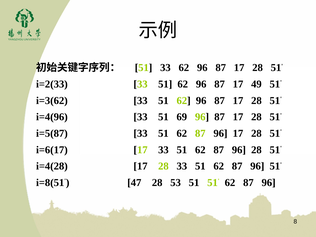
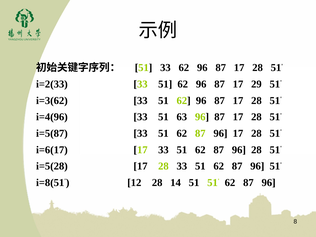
49: 49 -> 29
69: 69 -> 63
i=4(28: i=4(28 -> i=5(28
47: 47 -> 12
53: 53 -> 14
